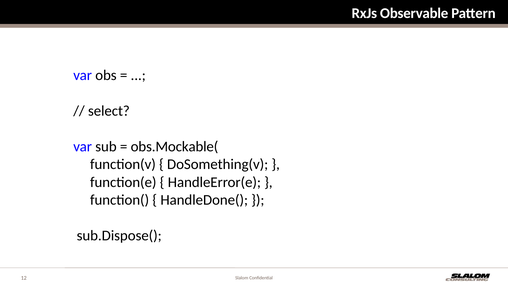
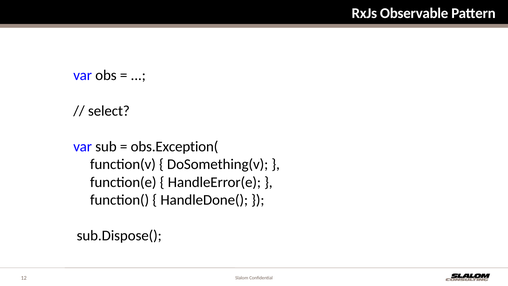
obs.Mockable(: obs.Mockable( -> obs.Exception(
